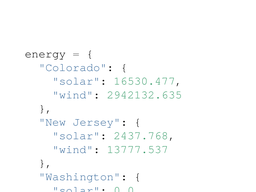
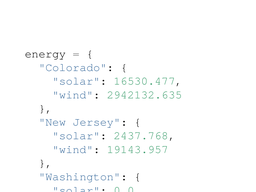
13777.537: 13777.537 -> 19143.957
